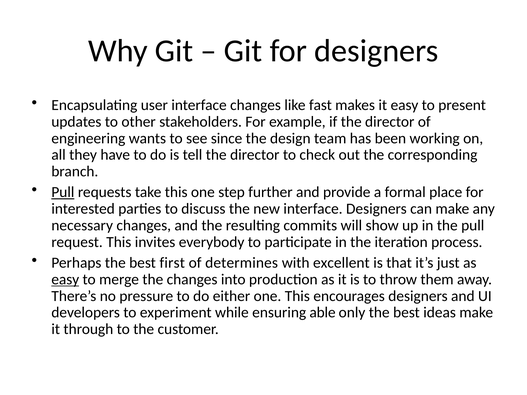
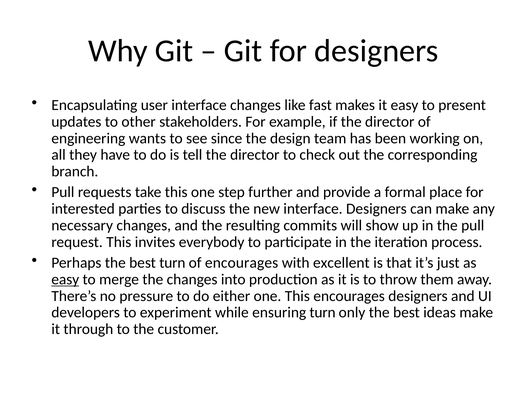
Pull at (63, 192) underline: present -> none
best first: first -> turn
of determines: determines -> encourages
ensuring able: able -> turn
